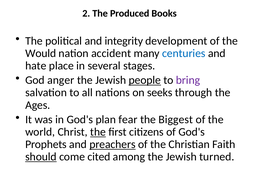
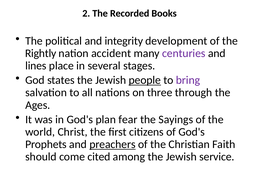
Produced: Produced -> Recorded
Would: Would -> Rightly
centuries colour: blue -> purple
hate: hate -> lines
anger: anger -> states
seeks: seeks -> three
Biggest: Biggest -> Sayings
the at (98, 132) underline: present -> none
should underline: present -> none
turned: turned -> service
